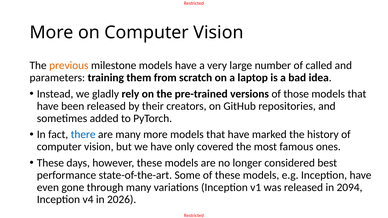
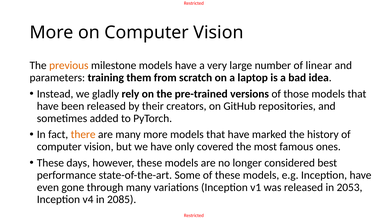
called: called -> linear
there colour: blue -> orange
2094: 2094 -> 2053
2026: 2026 -> 2085
